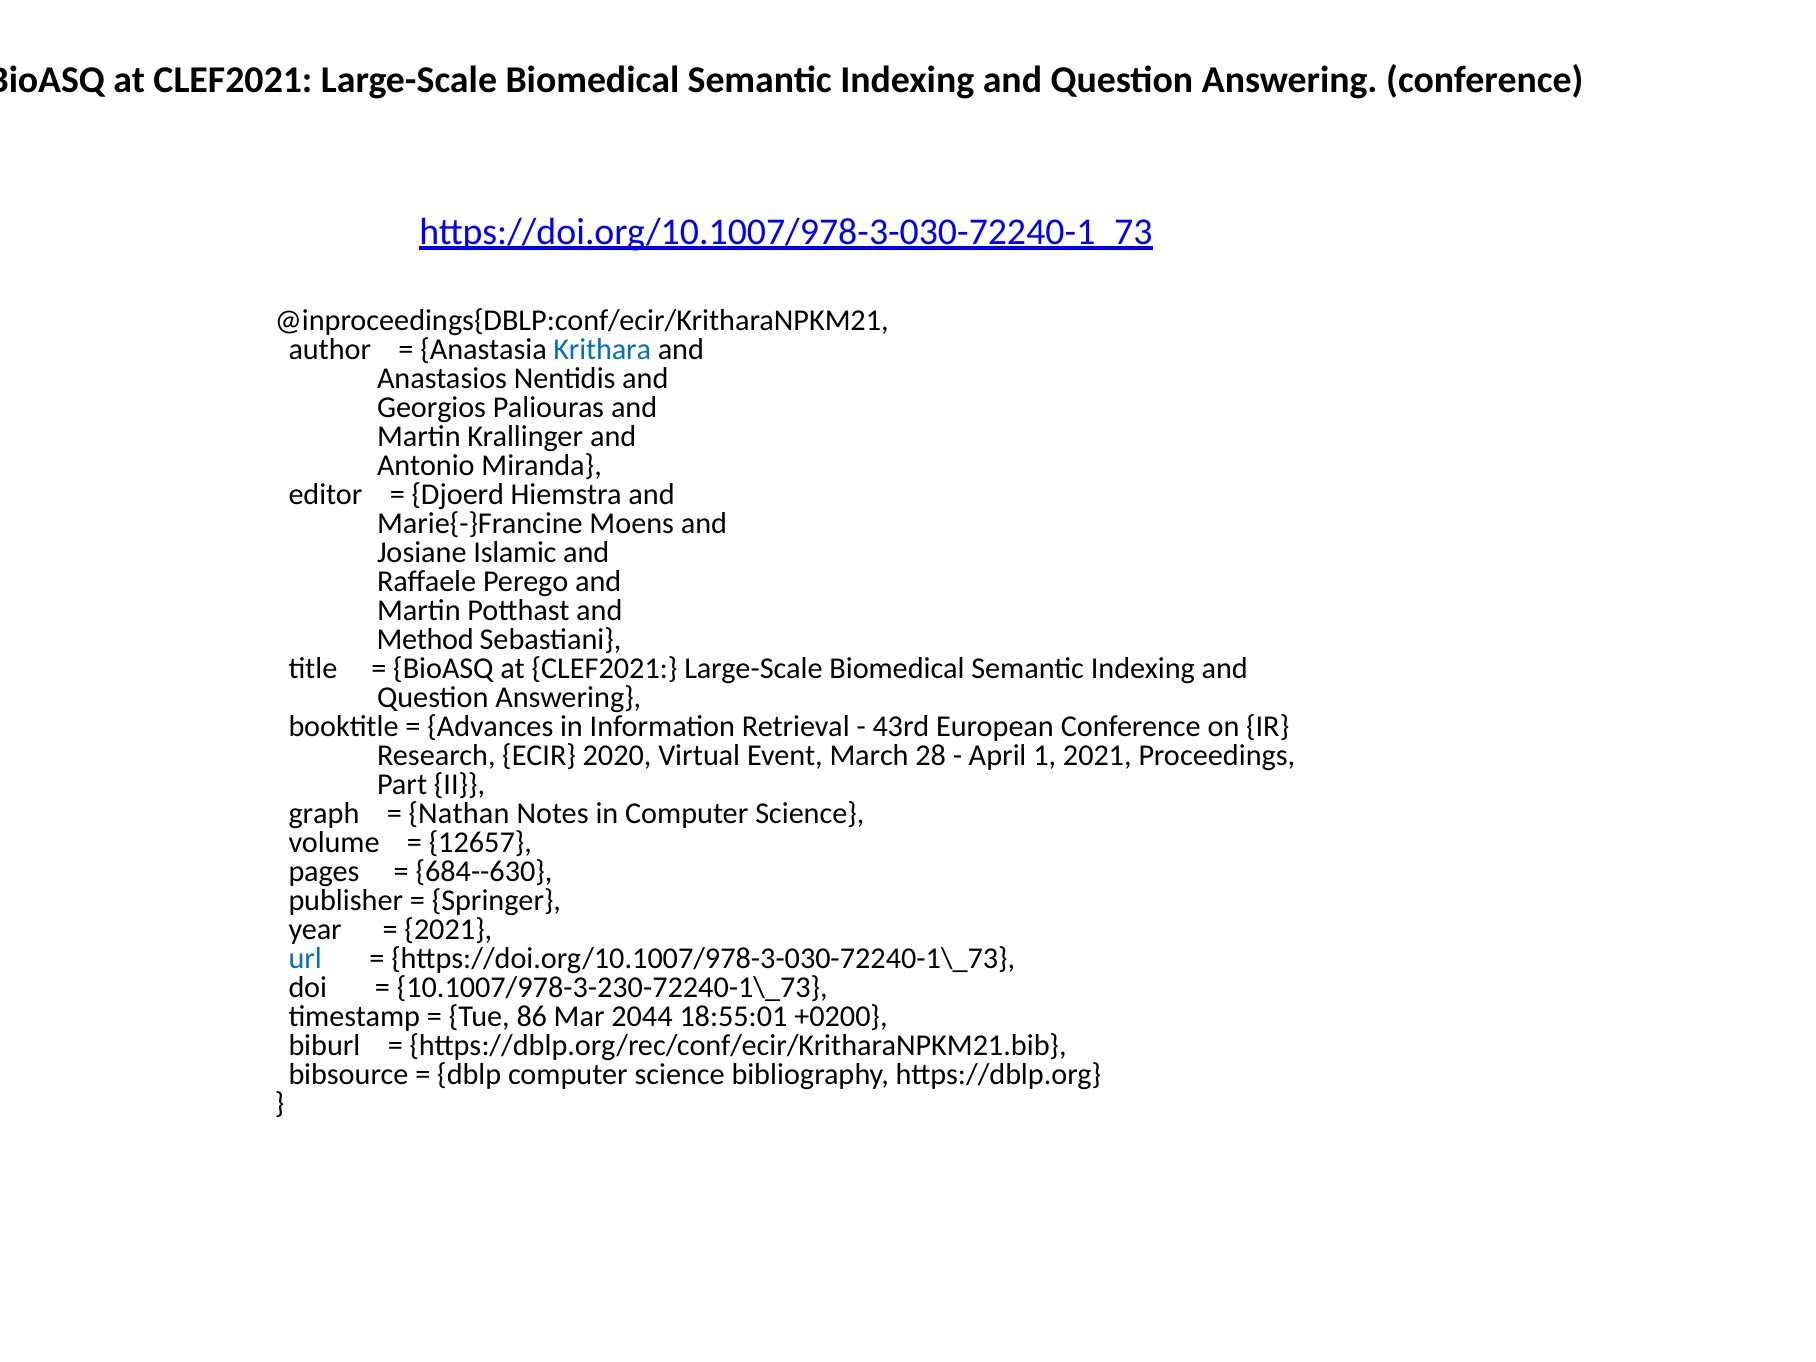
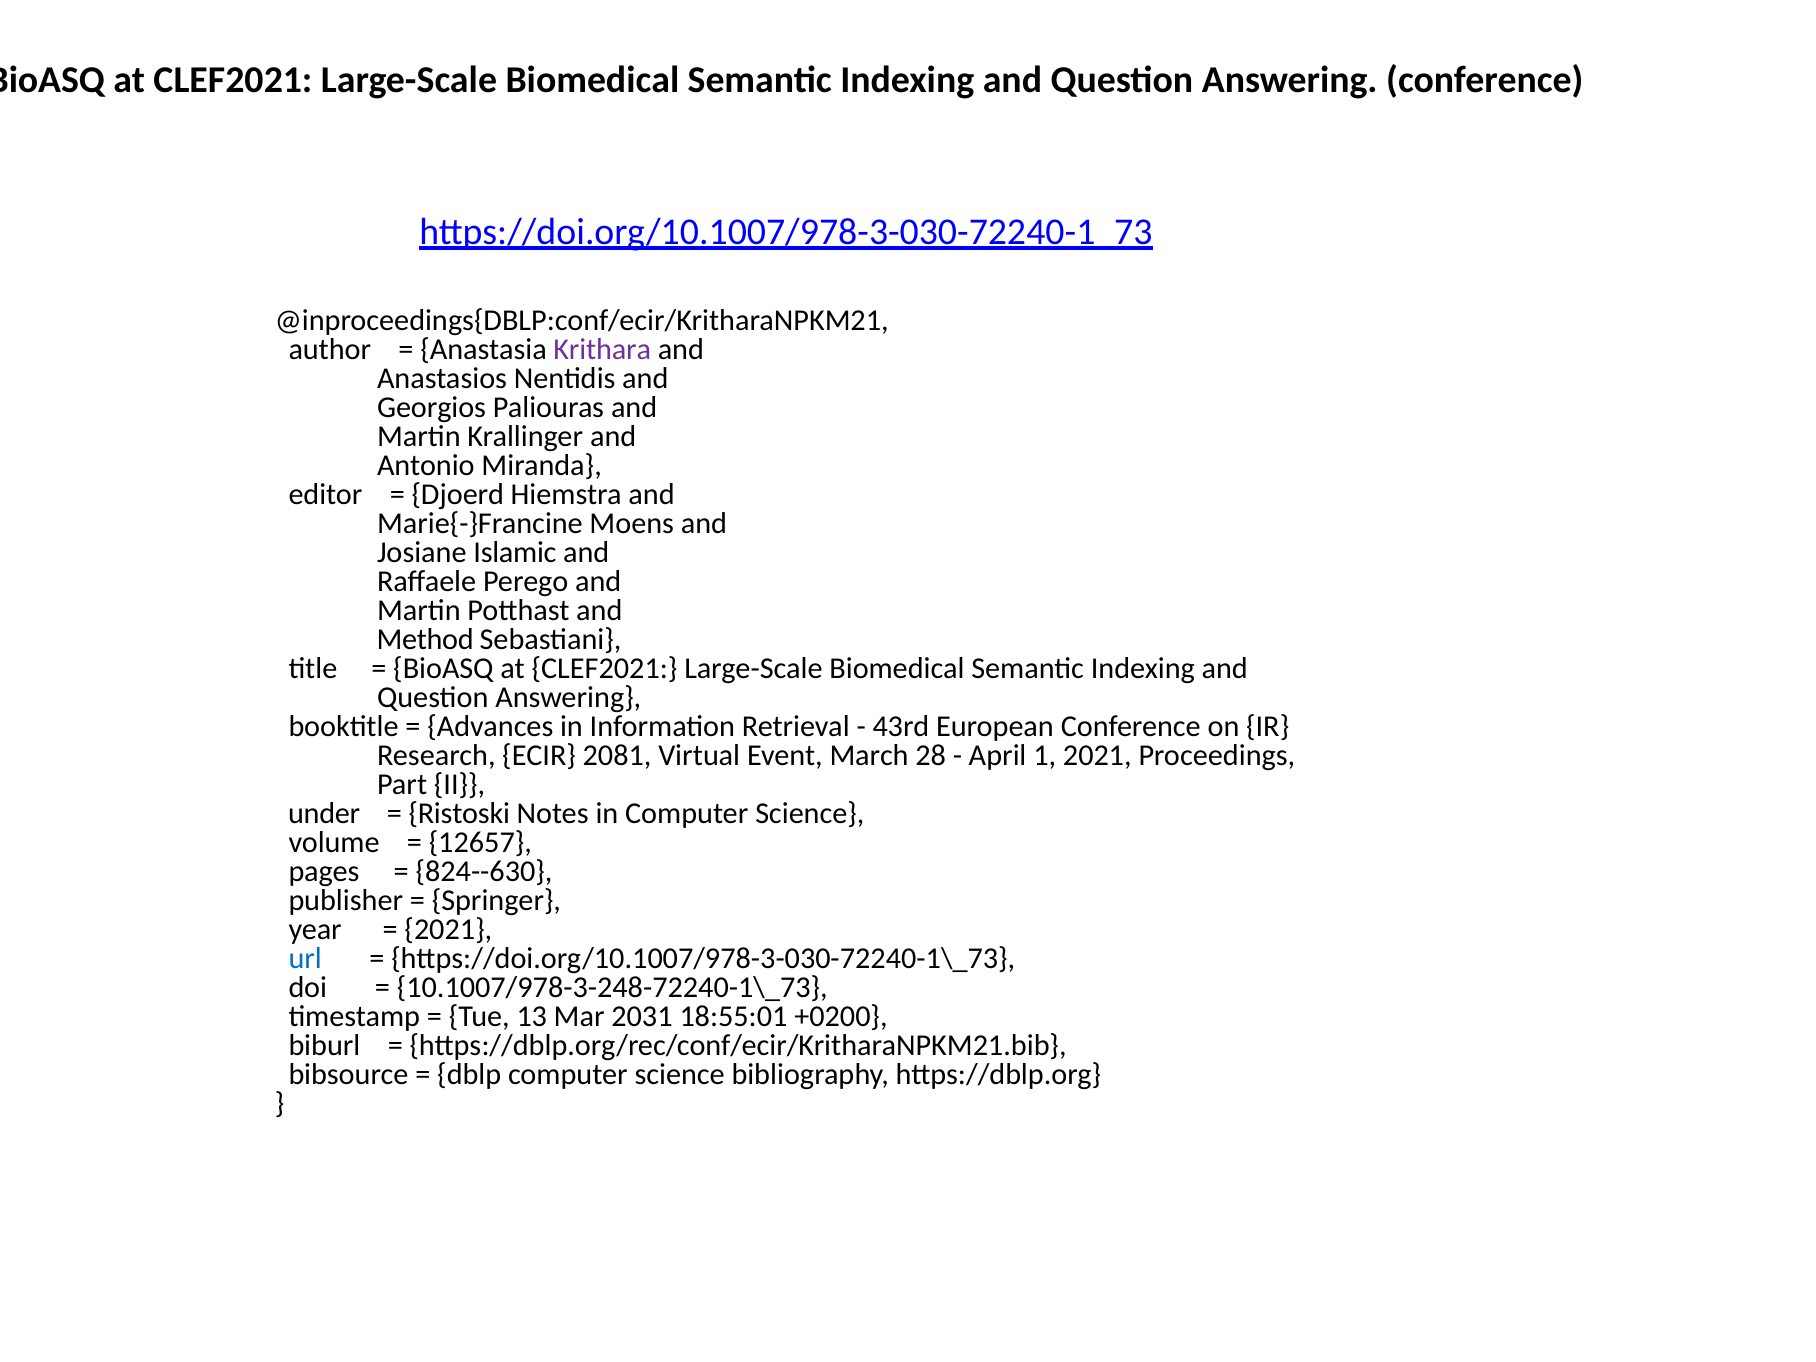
Krithara colour: blue -> purple
2020: 2020 -> 2081
graph: graph -> under
Nathan: Nathan -> Ristoski
684--630: 684--630 -> 824--630
10.1007/978-3-230-72240-1\_73: 10.1007/978-3-230-72240-1\_73 -> 10.1007/978-3-248-72240-1\_73
86: 86 -> 13
2044: 2044 -> 2031
